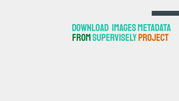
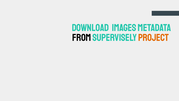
FROM colour: green -> black
